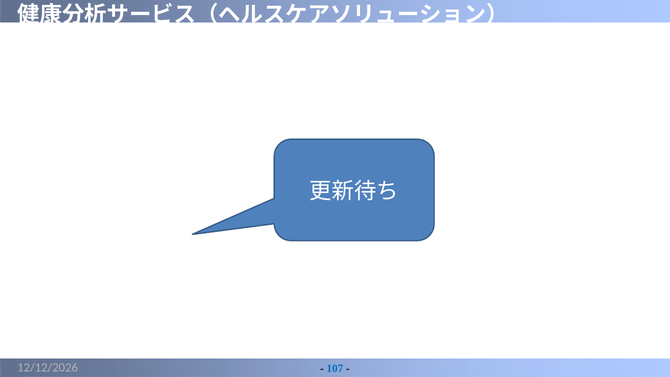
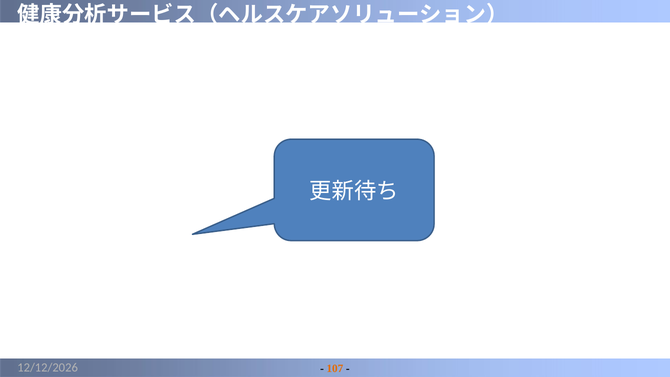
107 colour: blue -> orange
